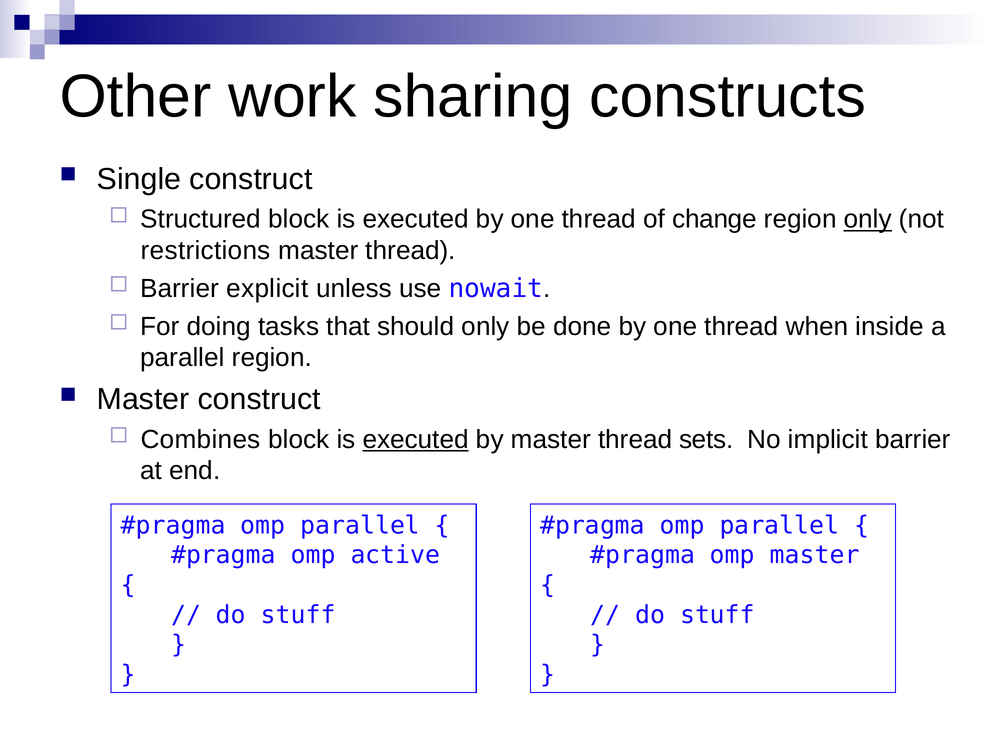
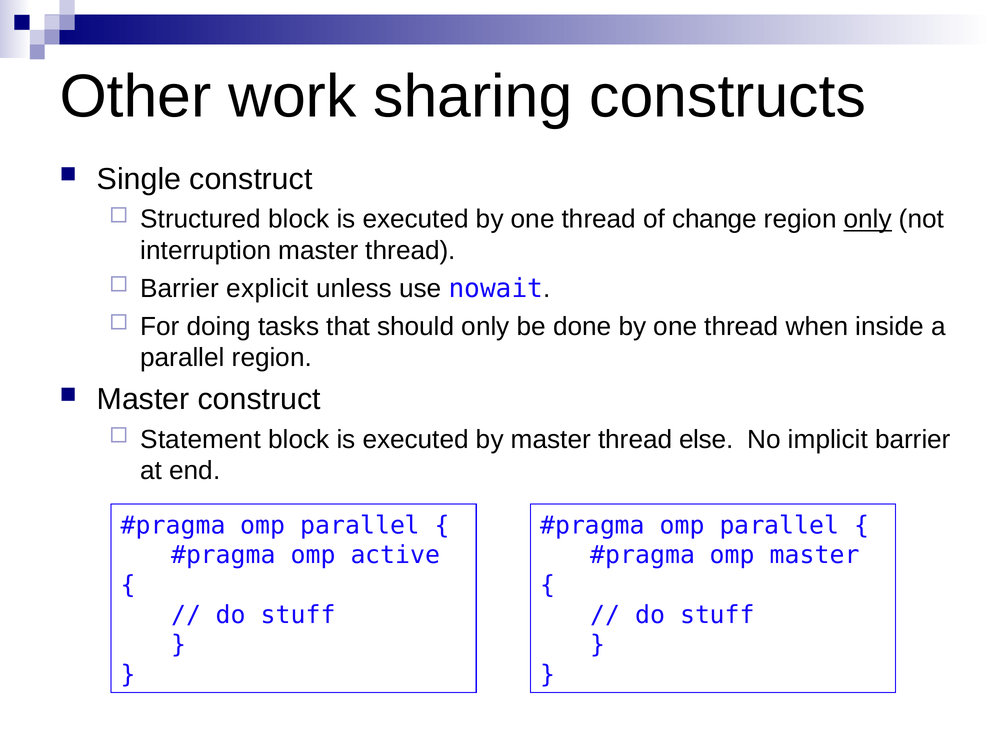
restrictions: restrictions -> interruption
Combines: Combines -> Statement
executed at (416, 440) underline: present -> none
sets: sets -> else
